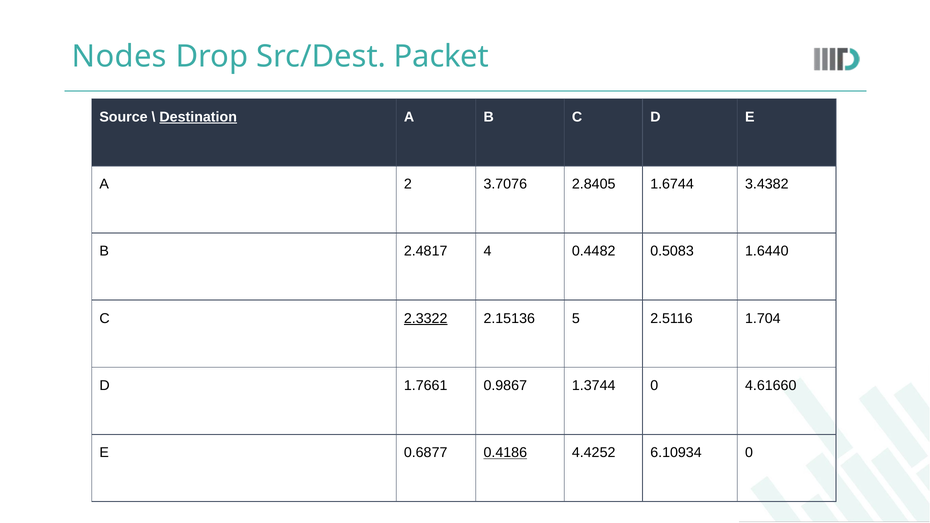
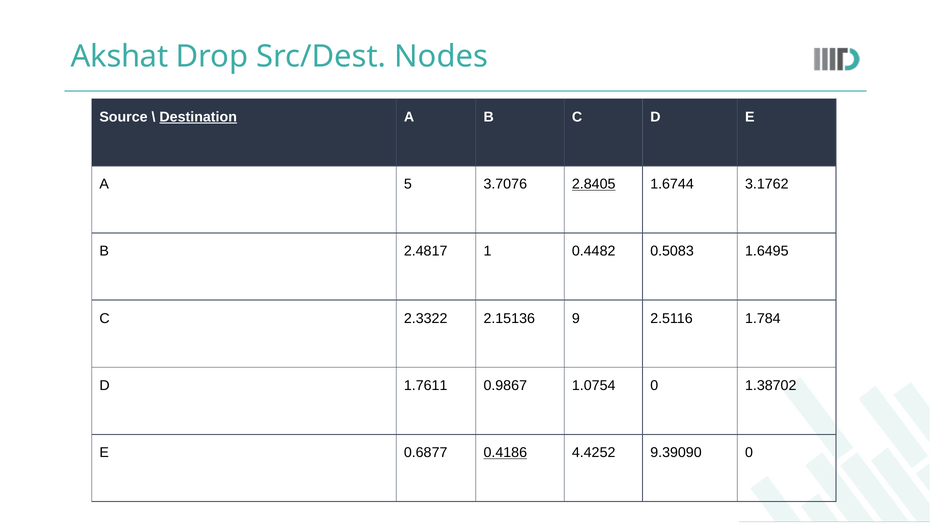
Nodes: Nodes -> Akshat
Packet: Packet -> Nodes
2: 2 -> 5
2.8405 underline: none -> present
3.4382: 3.4382 -> 3.1762
4: 4 -> 1
1.6440: 1.6440 -> 1.6495
2.3322 underline: present -> none
5: 5 -> 9
1.704: 1.704 -> 1.784
1.7661: 1.7661 -> 1.7611
1.3744: 1.3744 -> 1.0754
4.61660: 4.61660 -> 1.38702
6.10934: 6.10934 -> 9.39090
